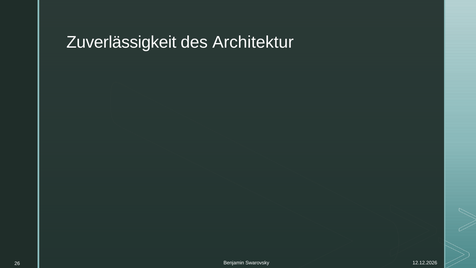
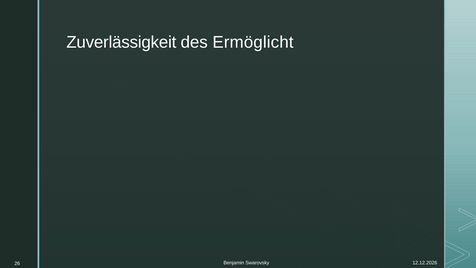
Architektur: Architektur -> Ermöglicht
